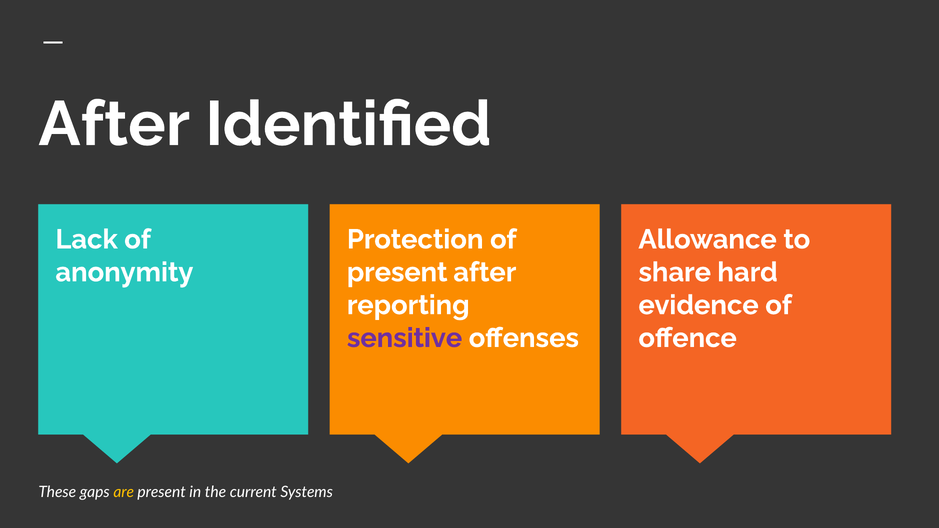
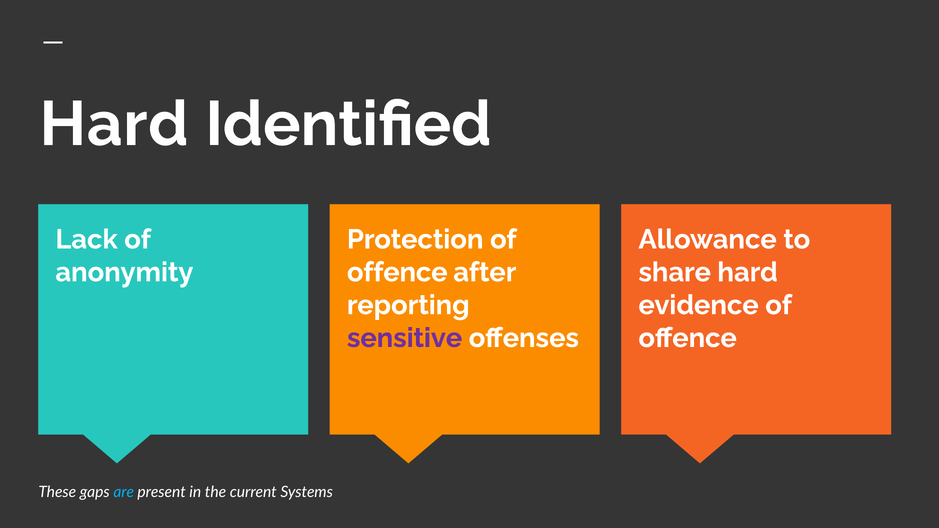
After at (114, 124): After -> Hard
present at (397, 272): present -> offence
are colour: yellow -> light blue
